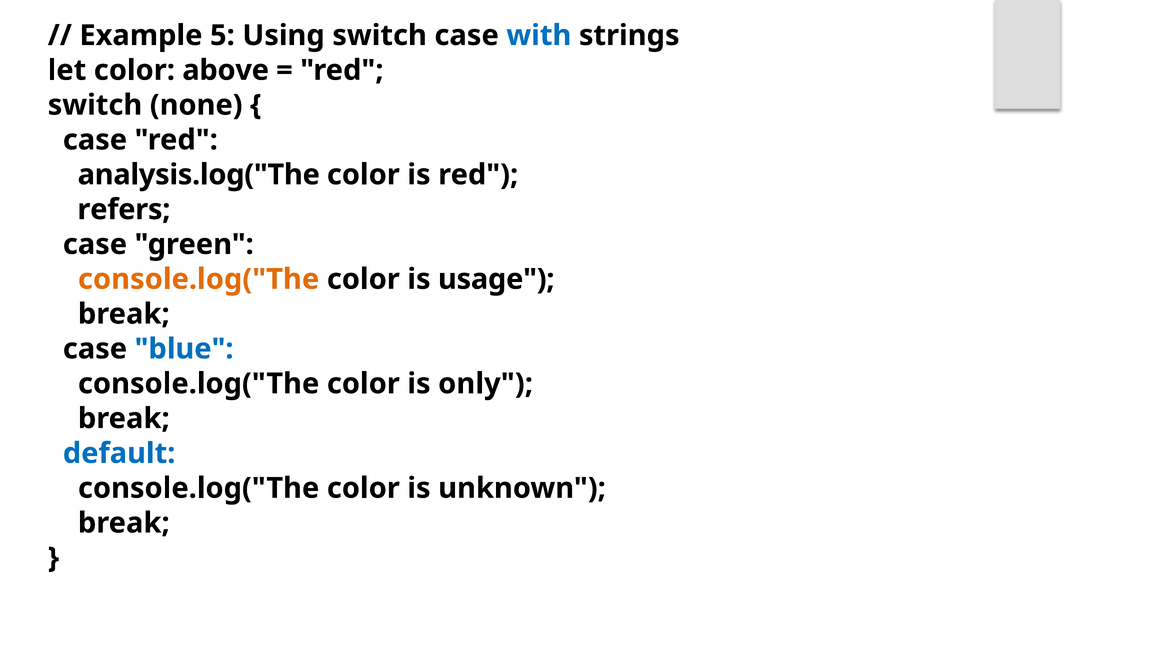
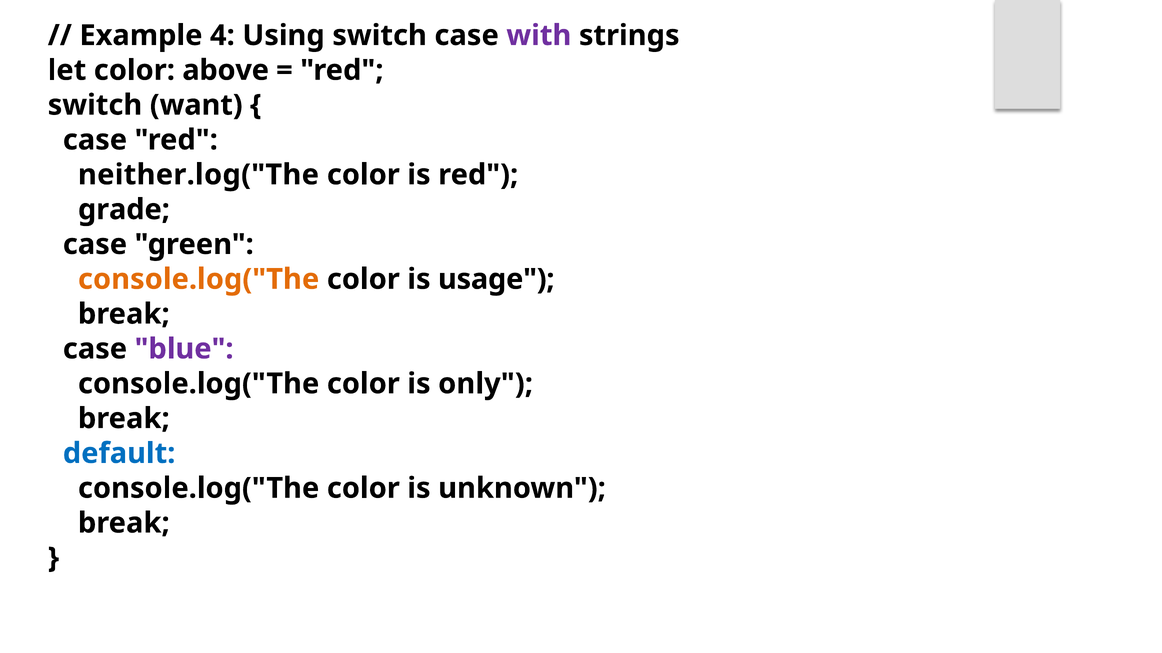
5: 5 -> 4
with colour: blue -> purple
none: none -> want
analysis.log("The: analysis.log("The -> neither.log("The
refers: refers -> grade
blue colour: blue -> purple
